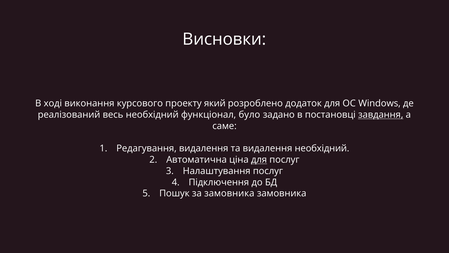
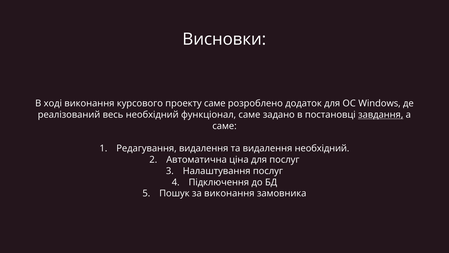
проекту який: який -> саме
функціонал було: було -> саме
для at (259, 160) underline: present -> none
за замовника: замовника -> виконання
